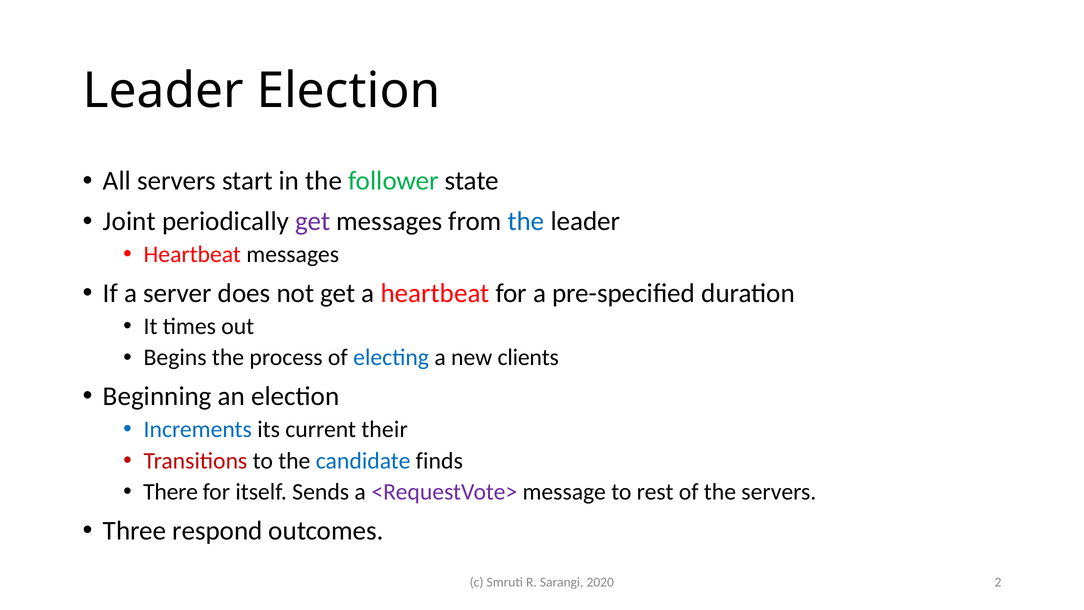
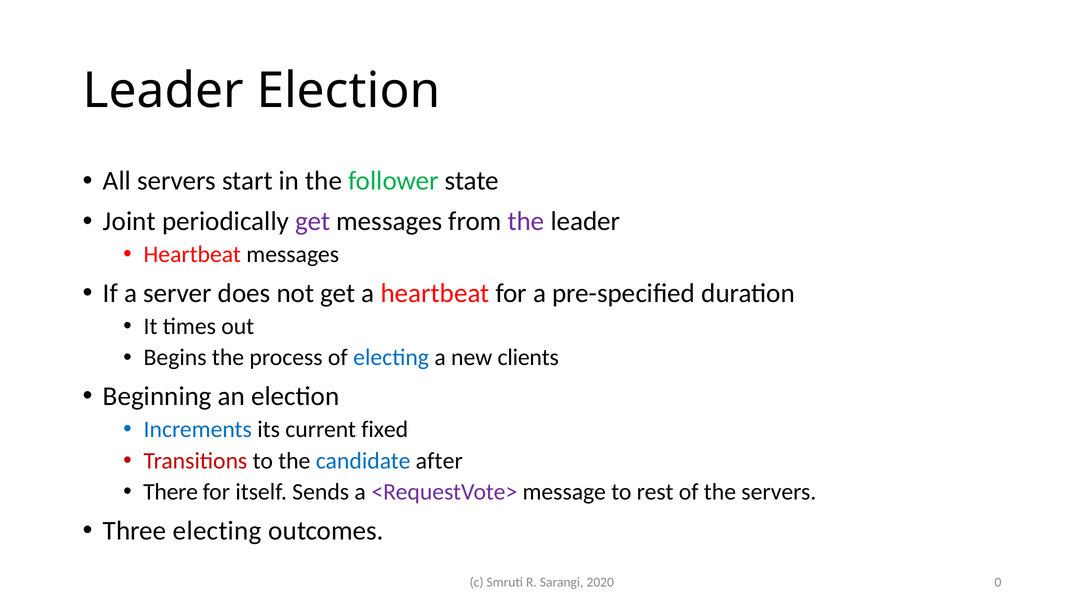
the at (526, 221) colour: blue -> purple
their: their -> fixed
finds: finds -> after
Three respond: respond -> electing
2: 2 -> 0
